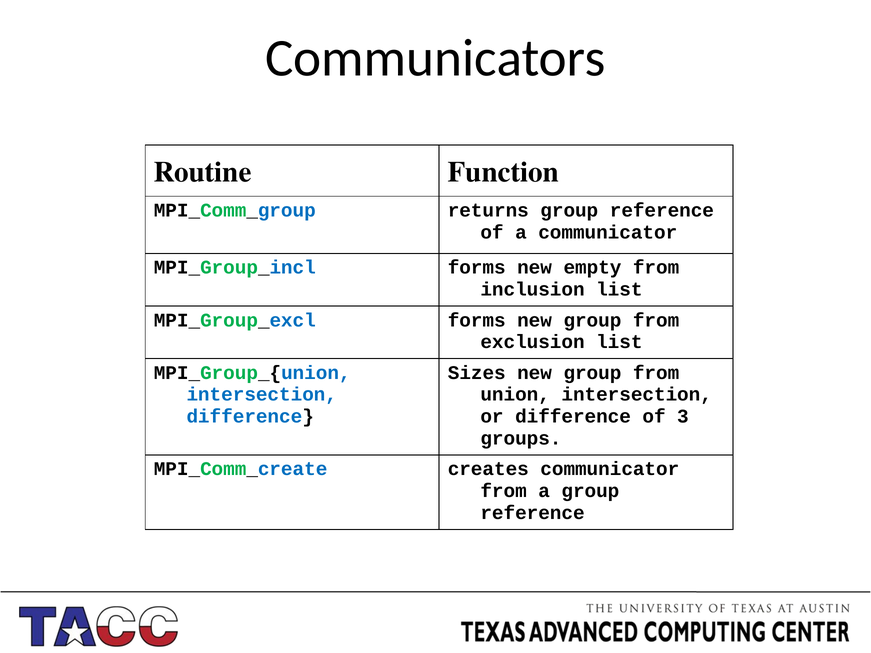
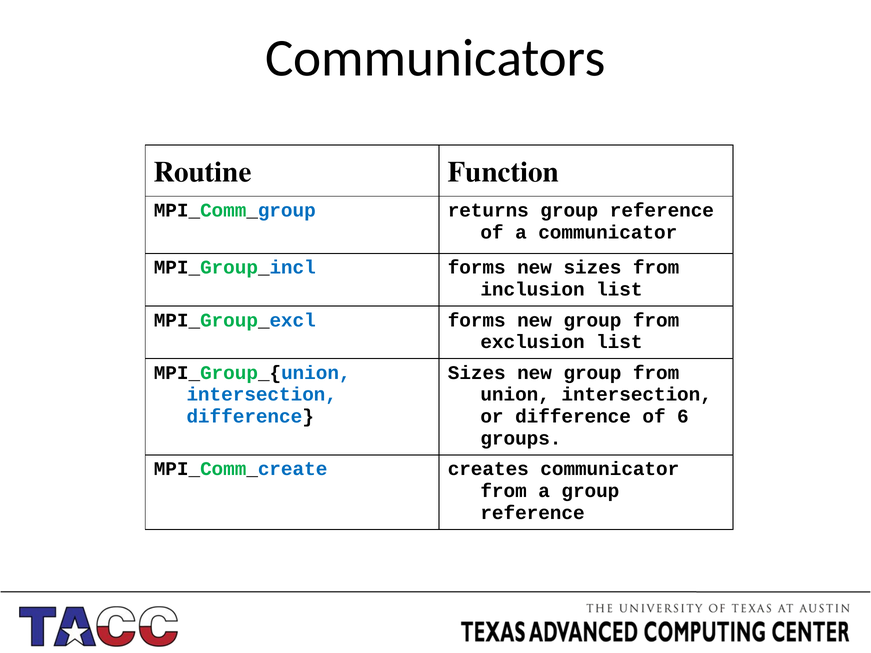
new empty: empty -> sizes
3: 3 -> 6
